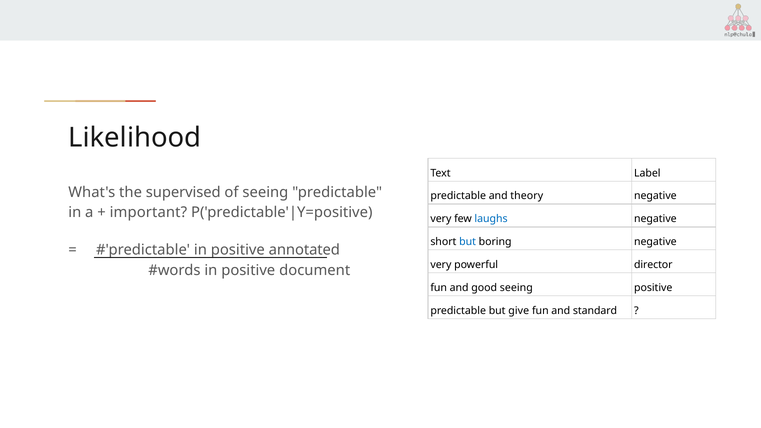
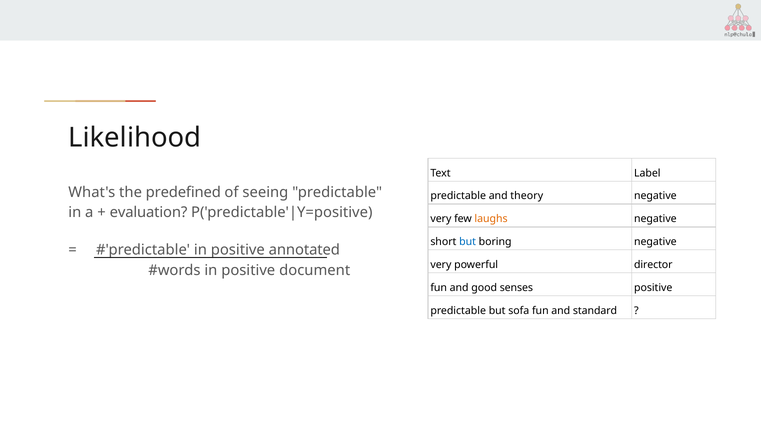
supervised: supervised -> predefined
important: important -> evaluation
laughs colour: blue -> orange
good seeing: seeing -> senses
give: give -> sofa
